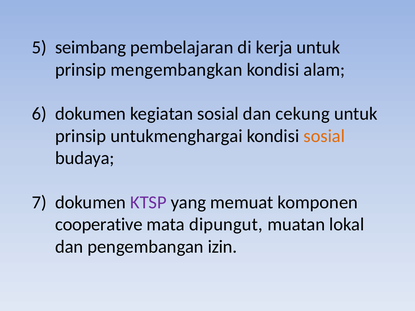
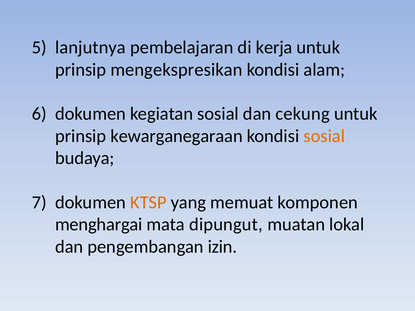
seimbang: seimbang -> lanjutnya
mengembangkan: mengembangkan -> mengekspresikan
untukmenghargai: untukmenghargai -> kewarganegaraan
KTSP colour: purple -> orange
cooperative: cooperative -> menghargai
